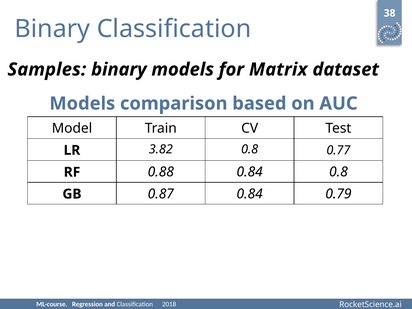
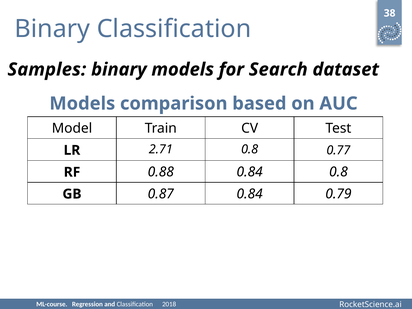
Matrix: Matrix -> Search
3.82: 3.82 -> 2.71
